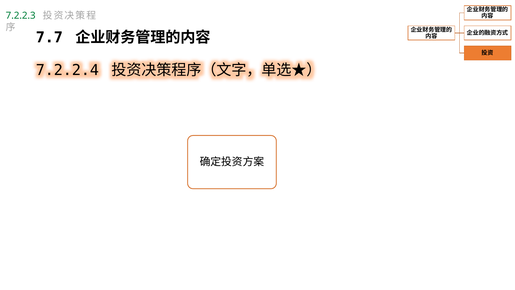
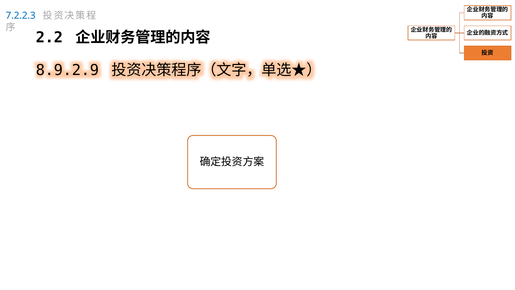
7.2.2.3 colour: green -> blue
7.7: 7.7 -> 2.2
7.2.2.4: 7.2.2.4 -> 8.9.2.9
